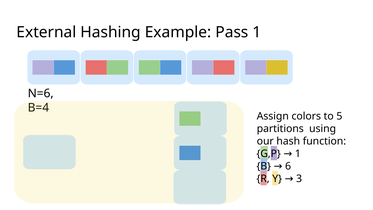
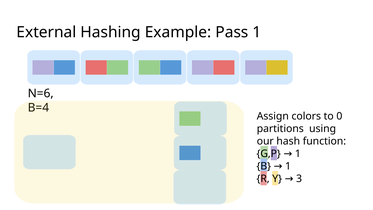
5: 5 -> 0
6 at (288, 166): 6 -> 1
